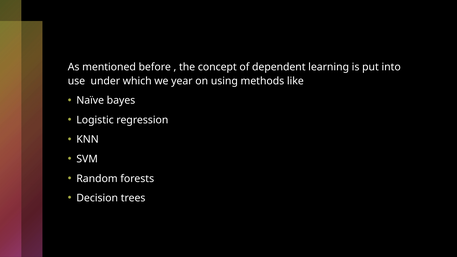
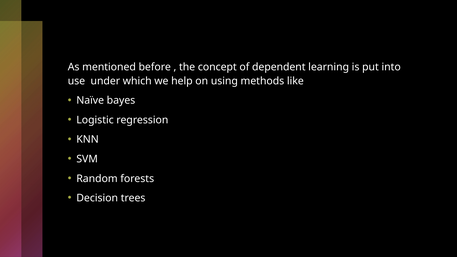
year: year -> help
